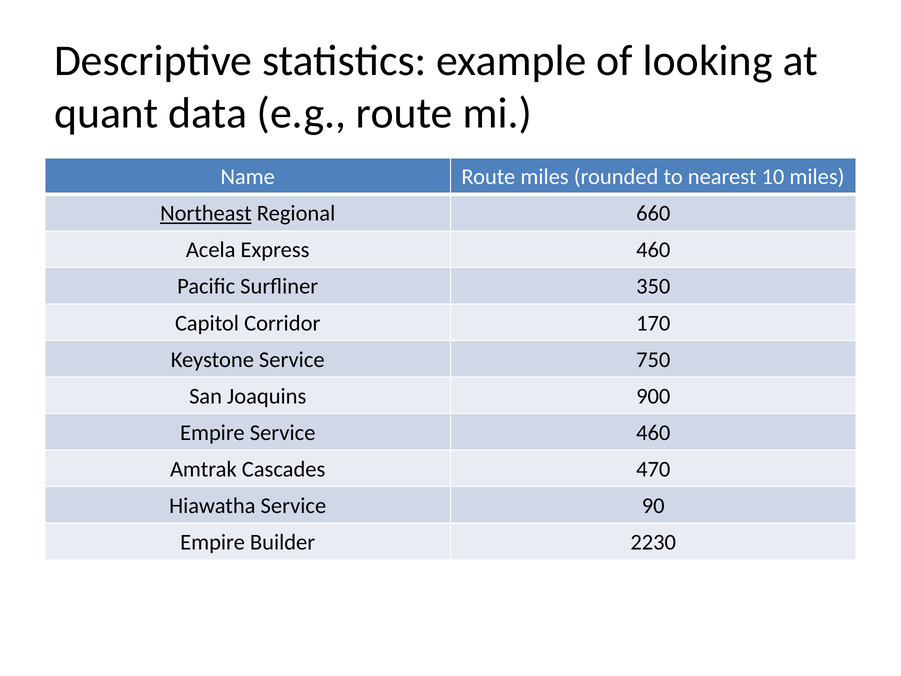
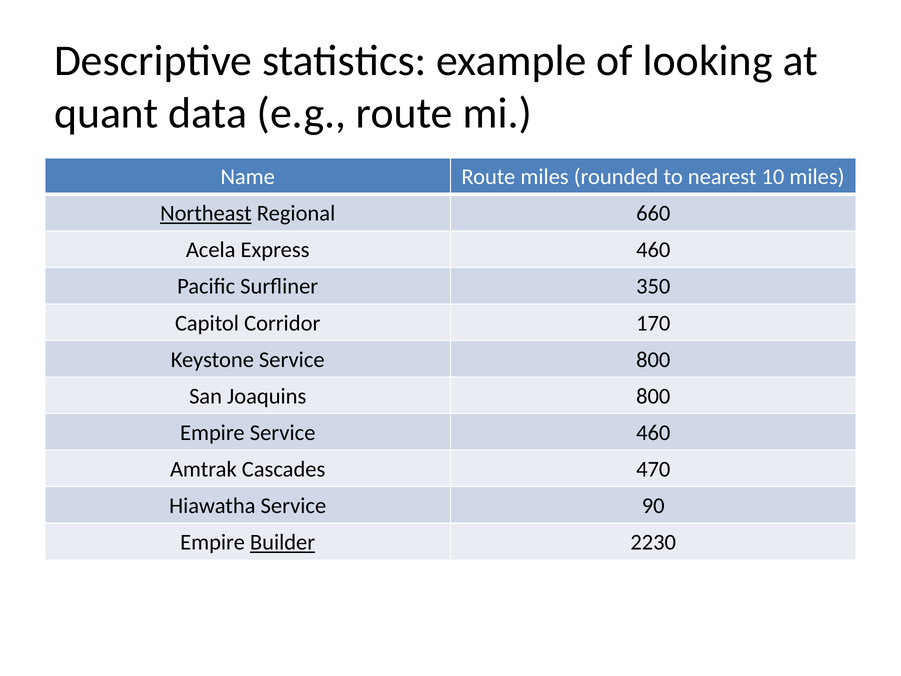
Service 750: 750 -> 800
Joaquins 900: 900 -> 800
Builder underline: none -> present
